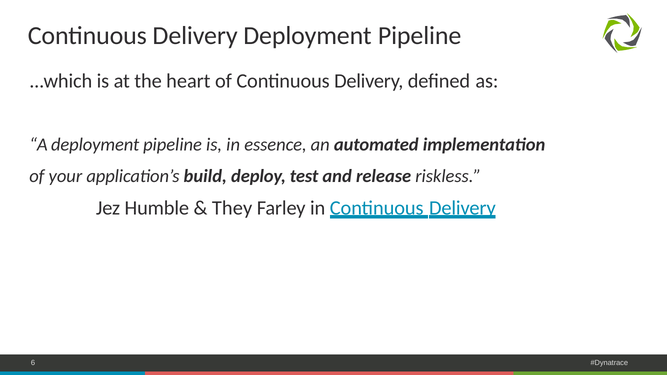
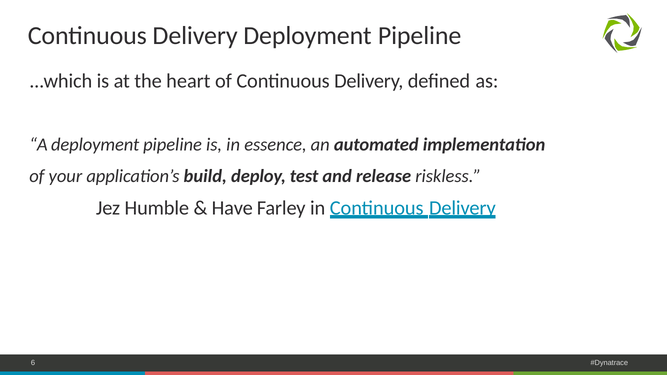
They: They -> Have
